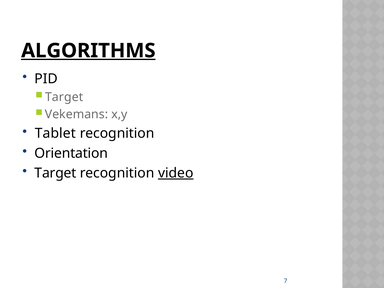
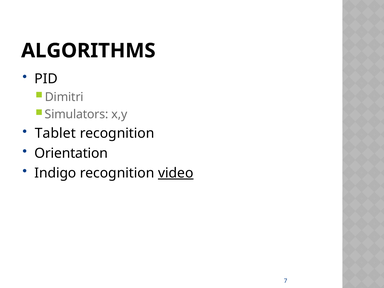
ALGORITHMS underline: present -> none
Target at (64, 97): Target -> Dimitri
Vekemans: Vekemans -> Simulators
Target at (55, 173): Target -> Indigo
